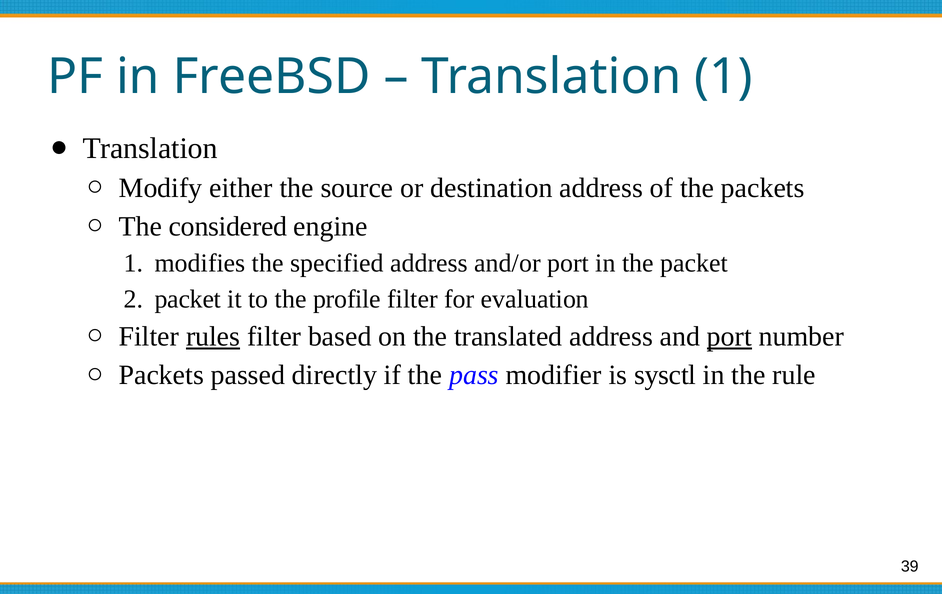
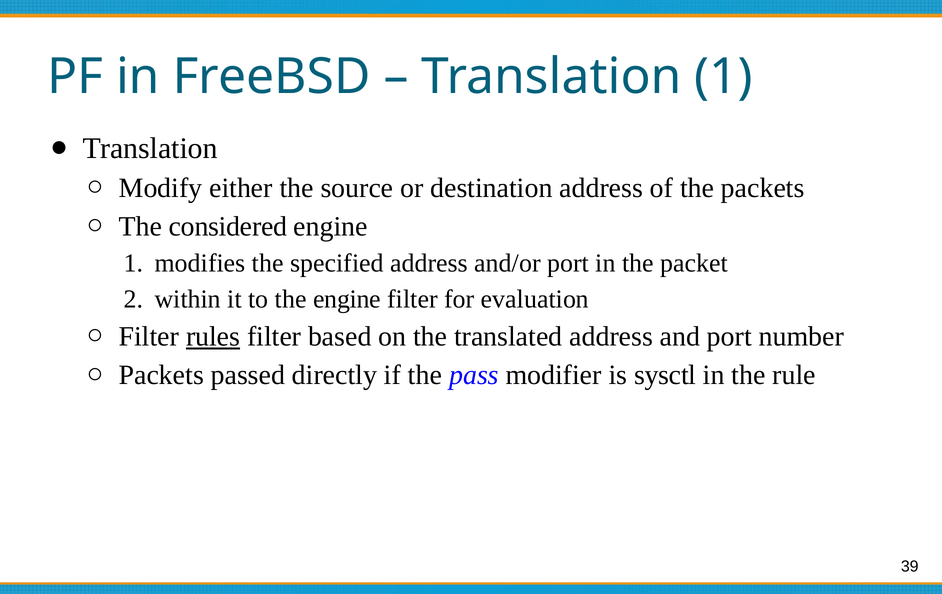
packet at (188, 299): packet -> within
the profile: profile -> engine
port at (729, 336) underline: present -> none
